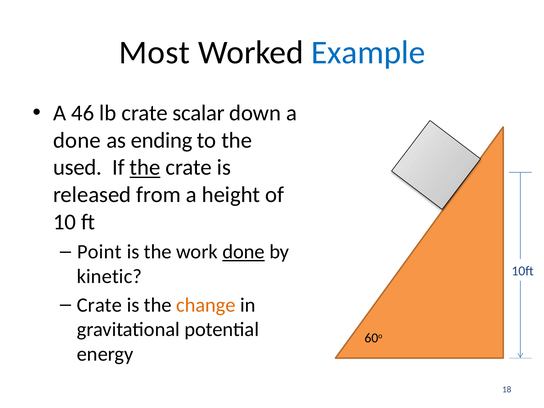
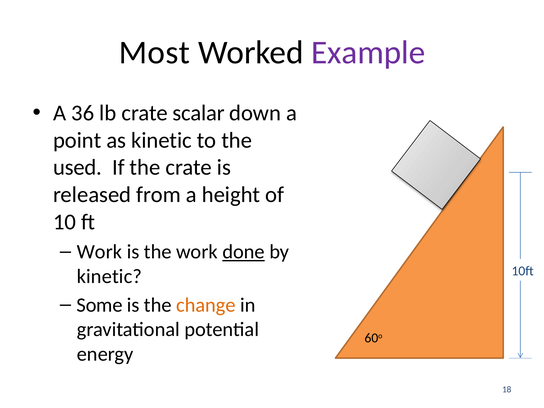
Example colour: blue -> purple
46: 46 -> 36
done at (77, 140): done -> point
as ending: ending -> kinetic
the at (145, 168) underline: present -> none
Point at (99, 252): Point -> Work
Crate at (99, 305): Crate -> Some
